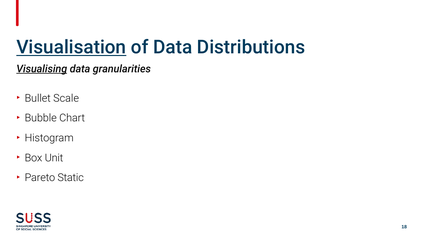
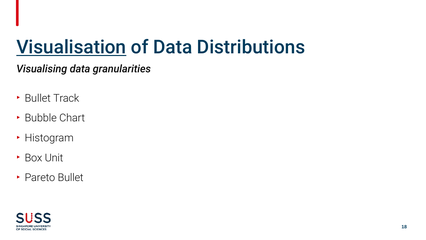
Visualising underline: present -> none
Scale: Scale -> Track
Pareto Static: Static -> Bullet
